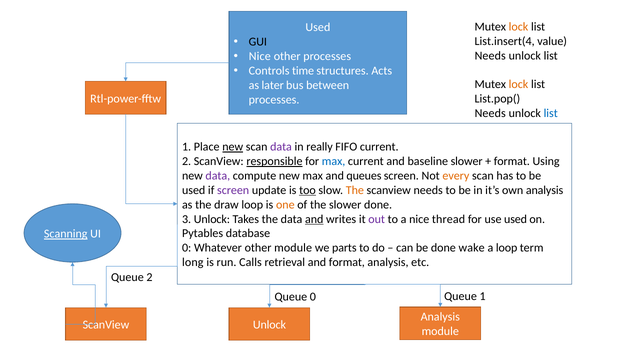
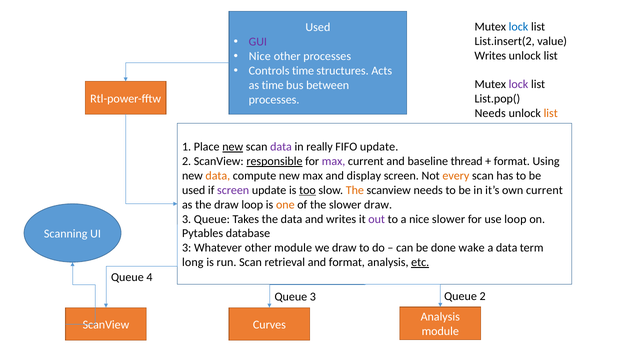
lock at (518, 27) colour: orange -> blue
GUI colour: black -> purple
List.insert(4: List.insert(4 -> List.insert(2
Needs at (490, 55): Needs -> Writes
lock at (518, 84) colour: orange -> purple
as later: later -> time
list at (551, 113) colour: blue -> orange
FIFO current: current -> update
max at (334, 161) colour: blue -> purple
baseline slower: slower -> thread
data at (218, 176) colour: purple -> orange
queues: queues -> display
own analysis: analysis -> current
slower done: done -> draw
Unlock at (212, 219): Unlock -> Queue
and at (314, 219) underline: present -> none
nice thread: thread -> slower
use used: used -> loop
Scanning underline: present -> none
0 at (187, 248): 0 -> 3
we parts: parts -> draw
a loop: loop -> data
run Calls: Calls -> Scan
etc underline: none -> present
Queue 2: 2 -> 4
Queue 0: 0 -> 3
Queue 1: 1 -> 2
ScanView Unlock: Unlock -> Curves
